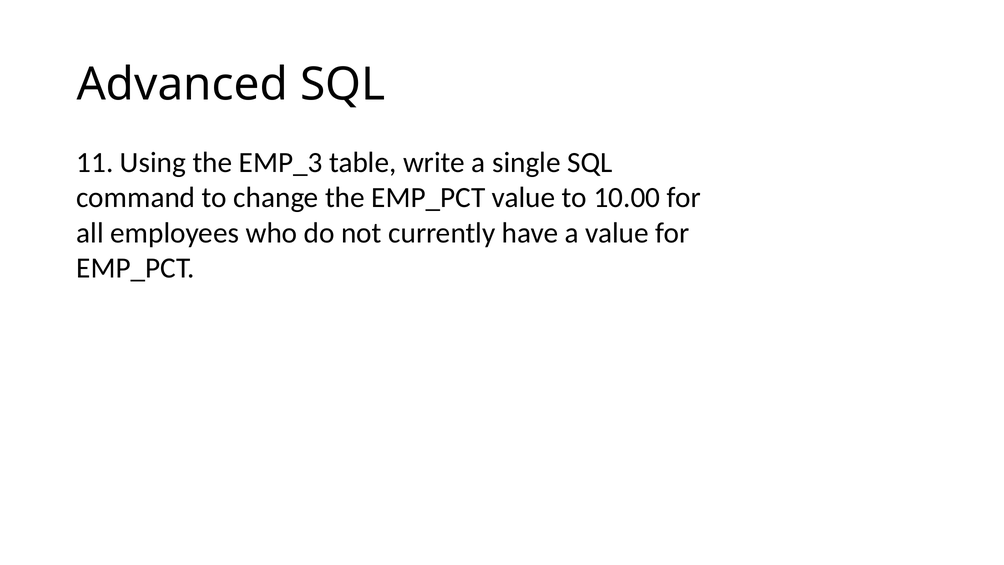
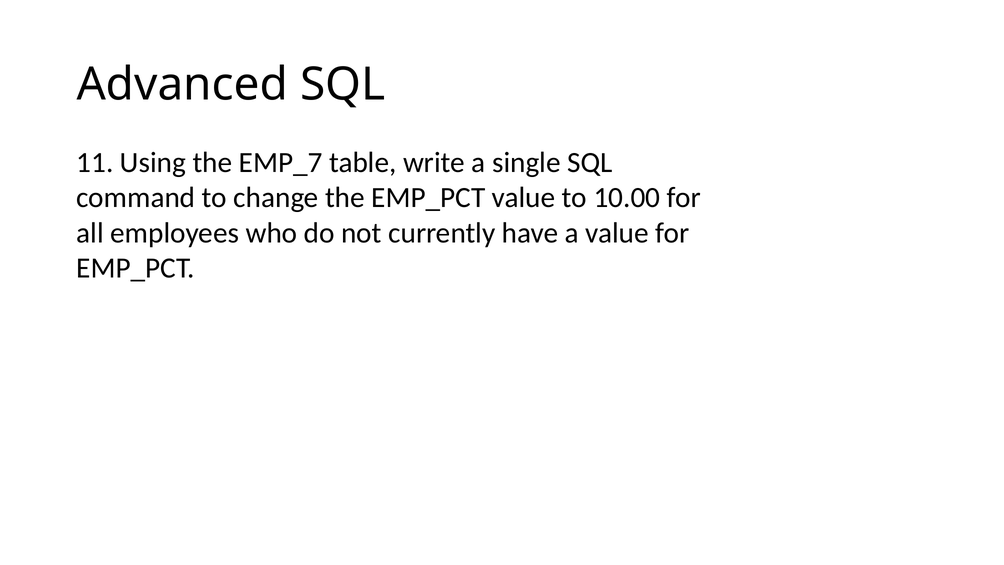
EMP_3: EMP_3 -> EMP_7
